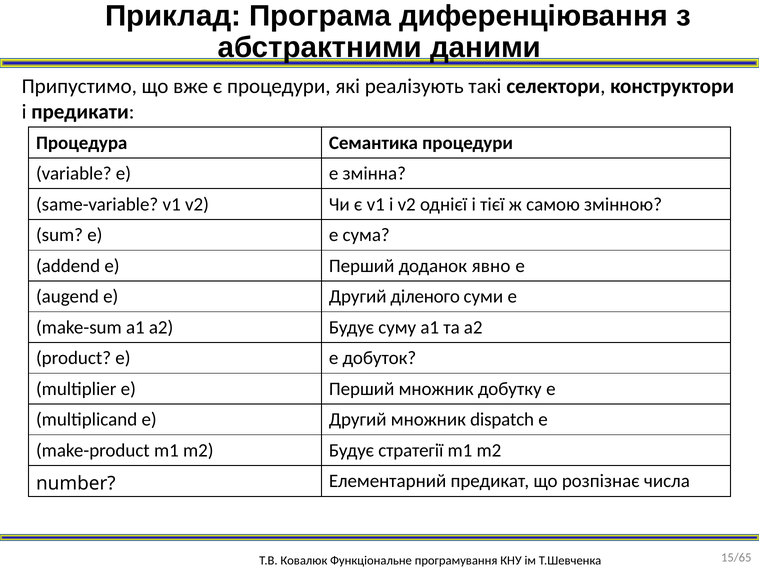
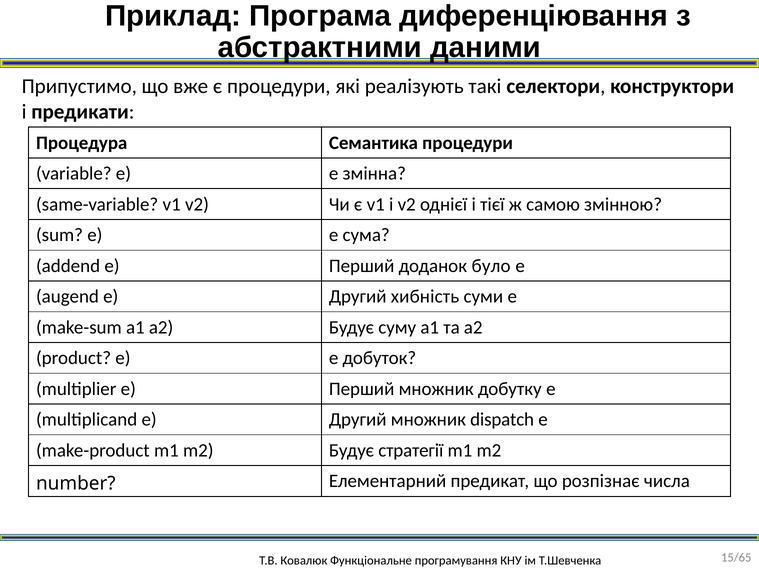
явно: явно -> було
діленого: діленого -> хибність
